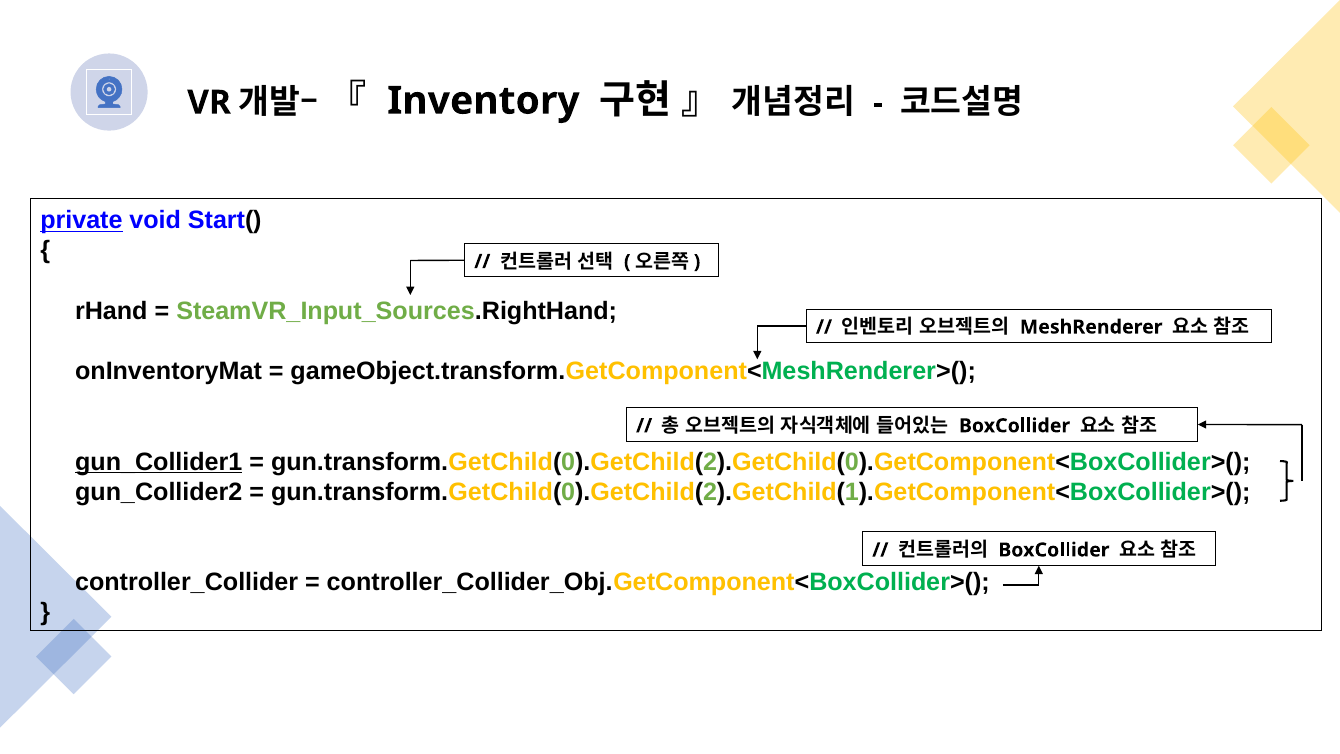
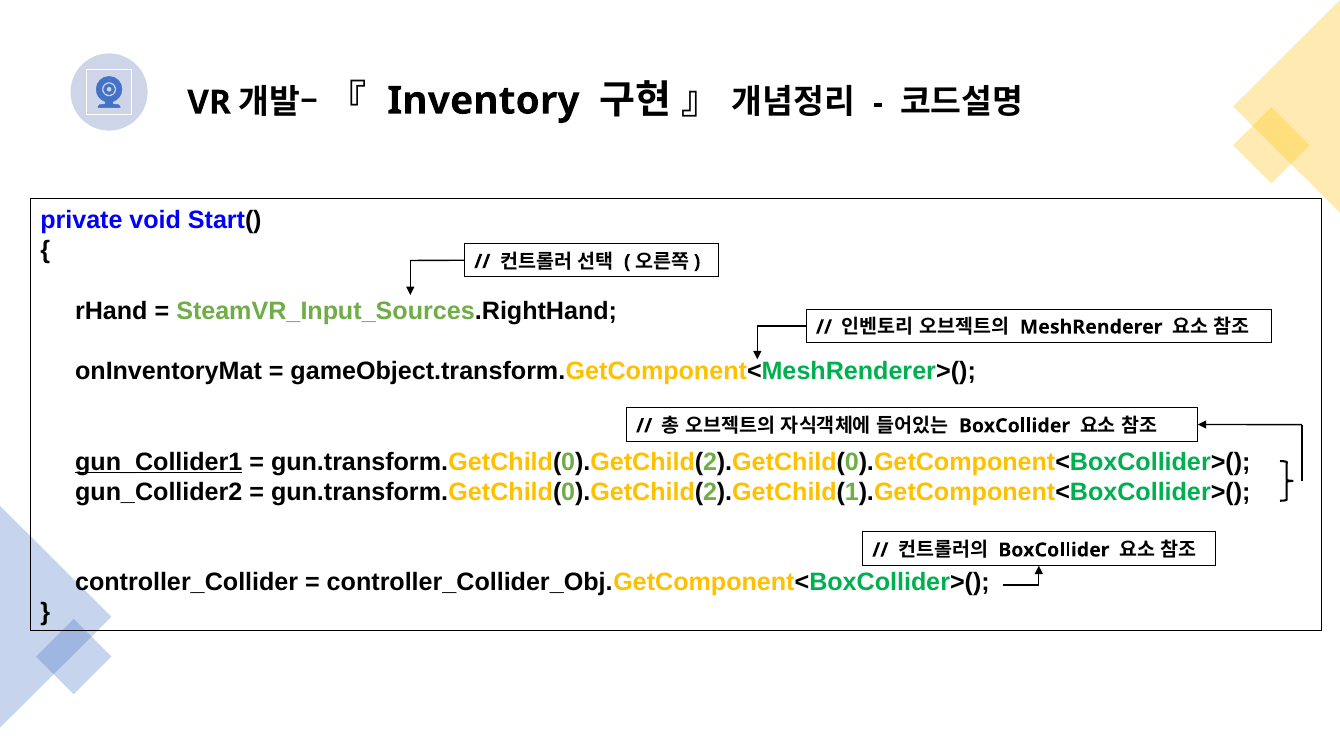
private underline: present -> none
